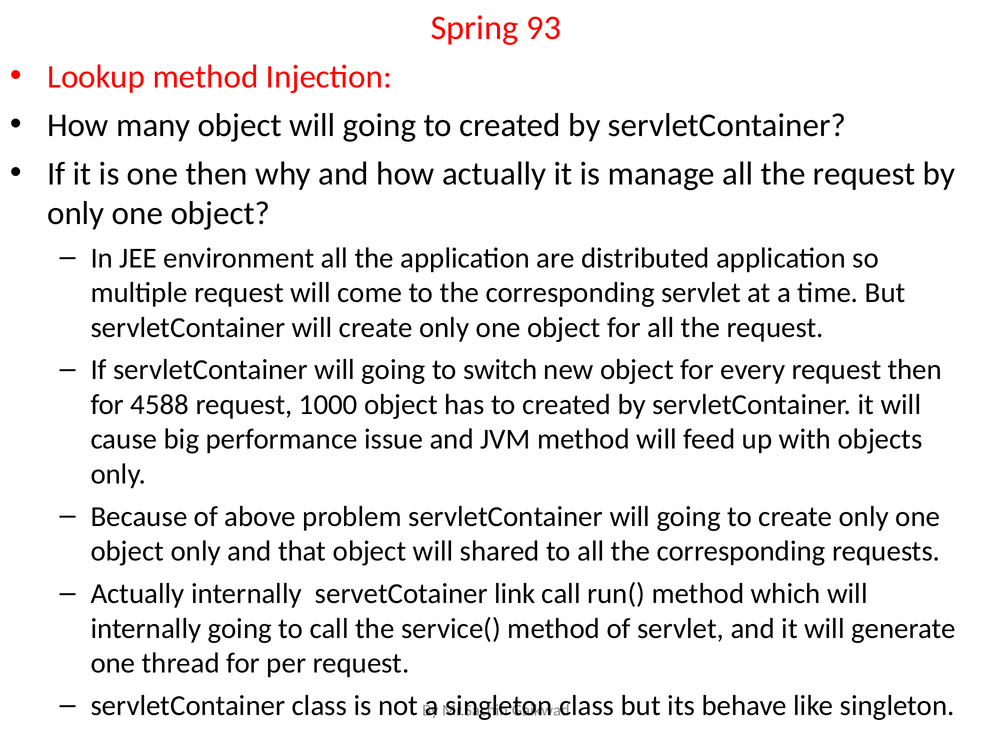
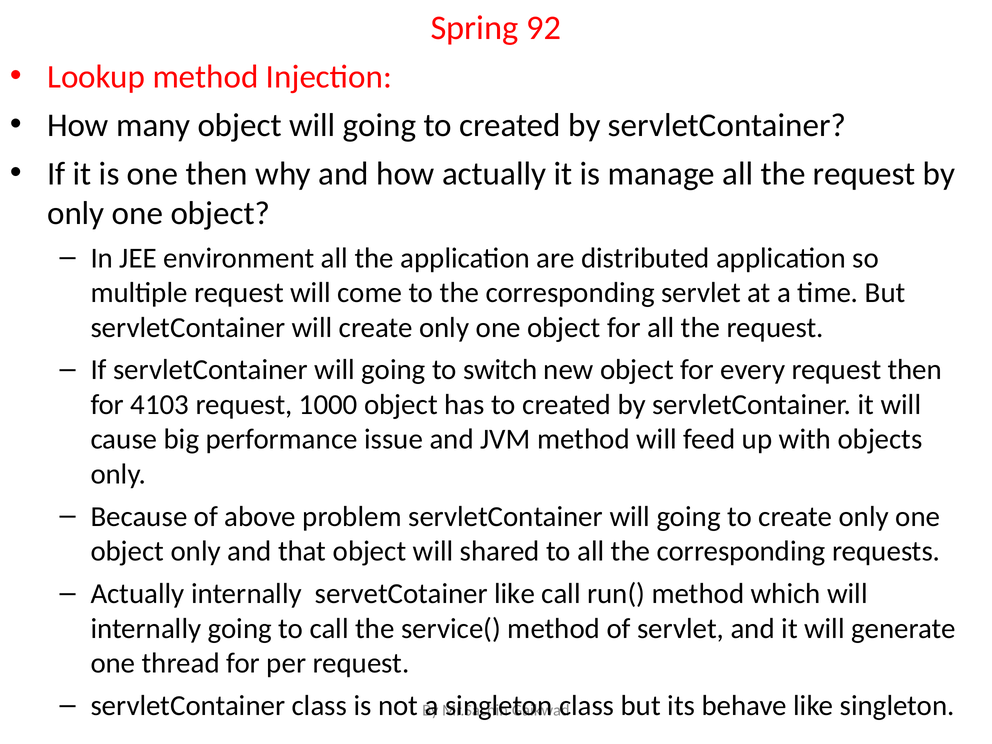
93: 93 -> 92
4588: 4588 -> 4103
servetCotainer link: link -> like
